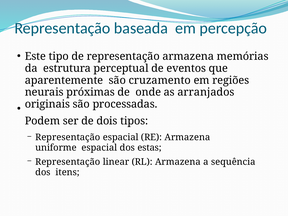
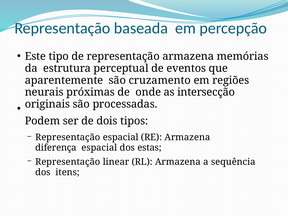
arranjados: arranjados -> intersecção
uniforme: uniforme -> diferença
